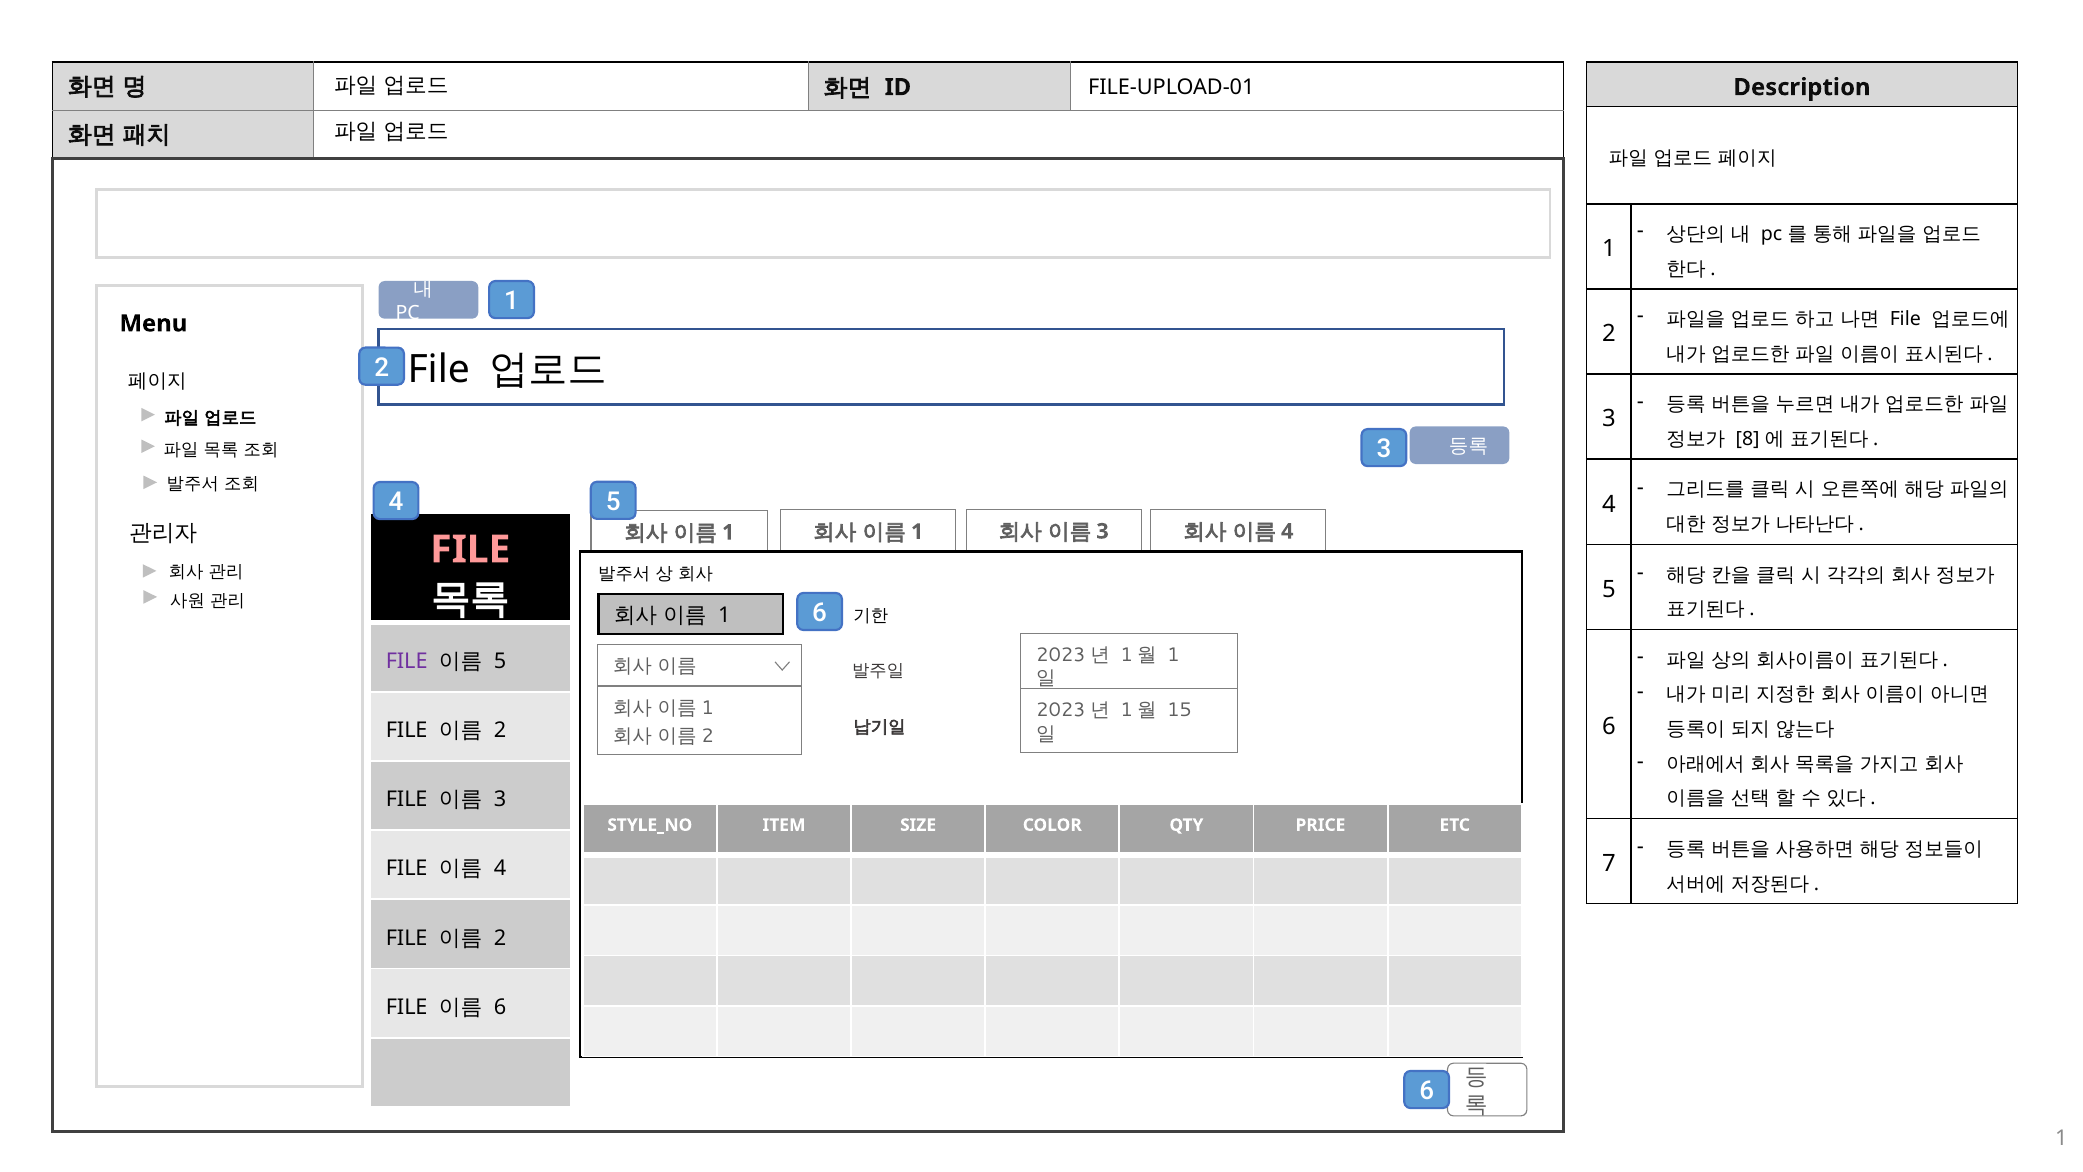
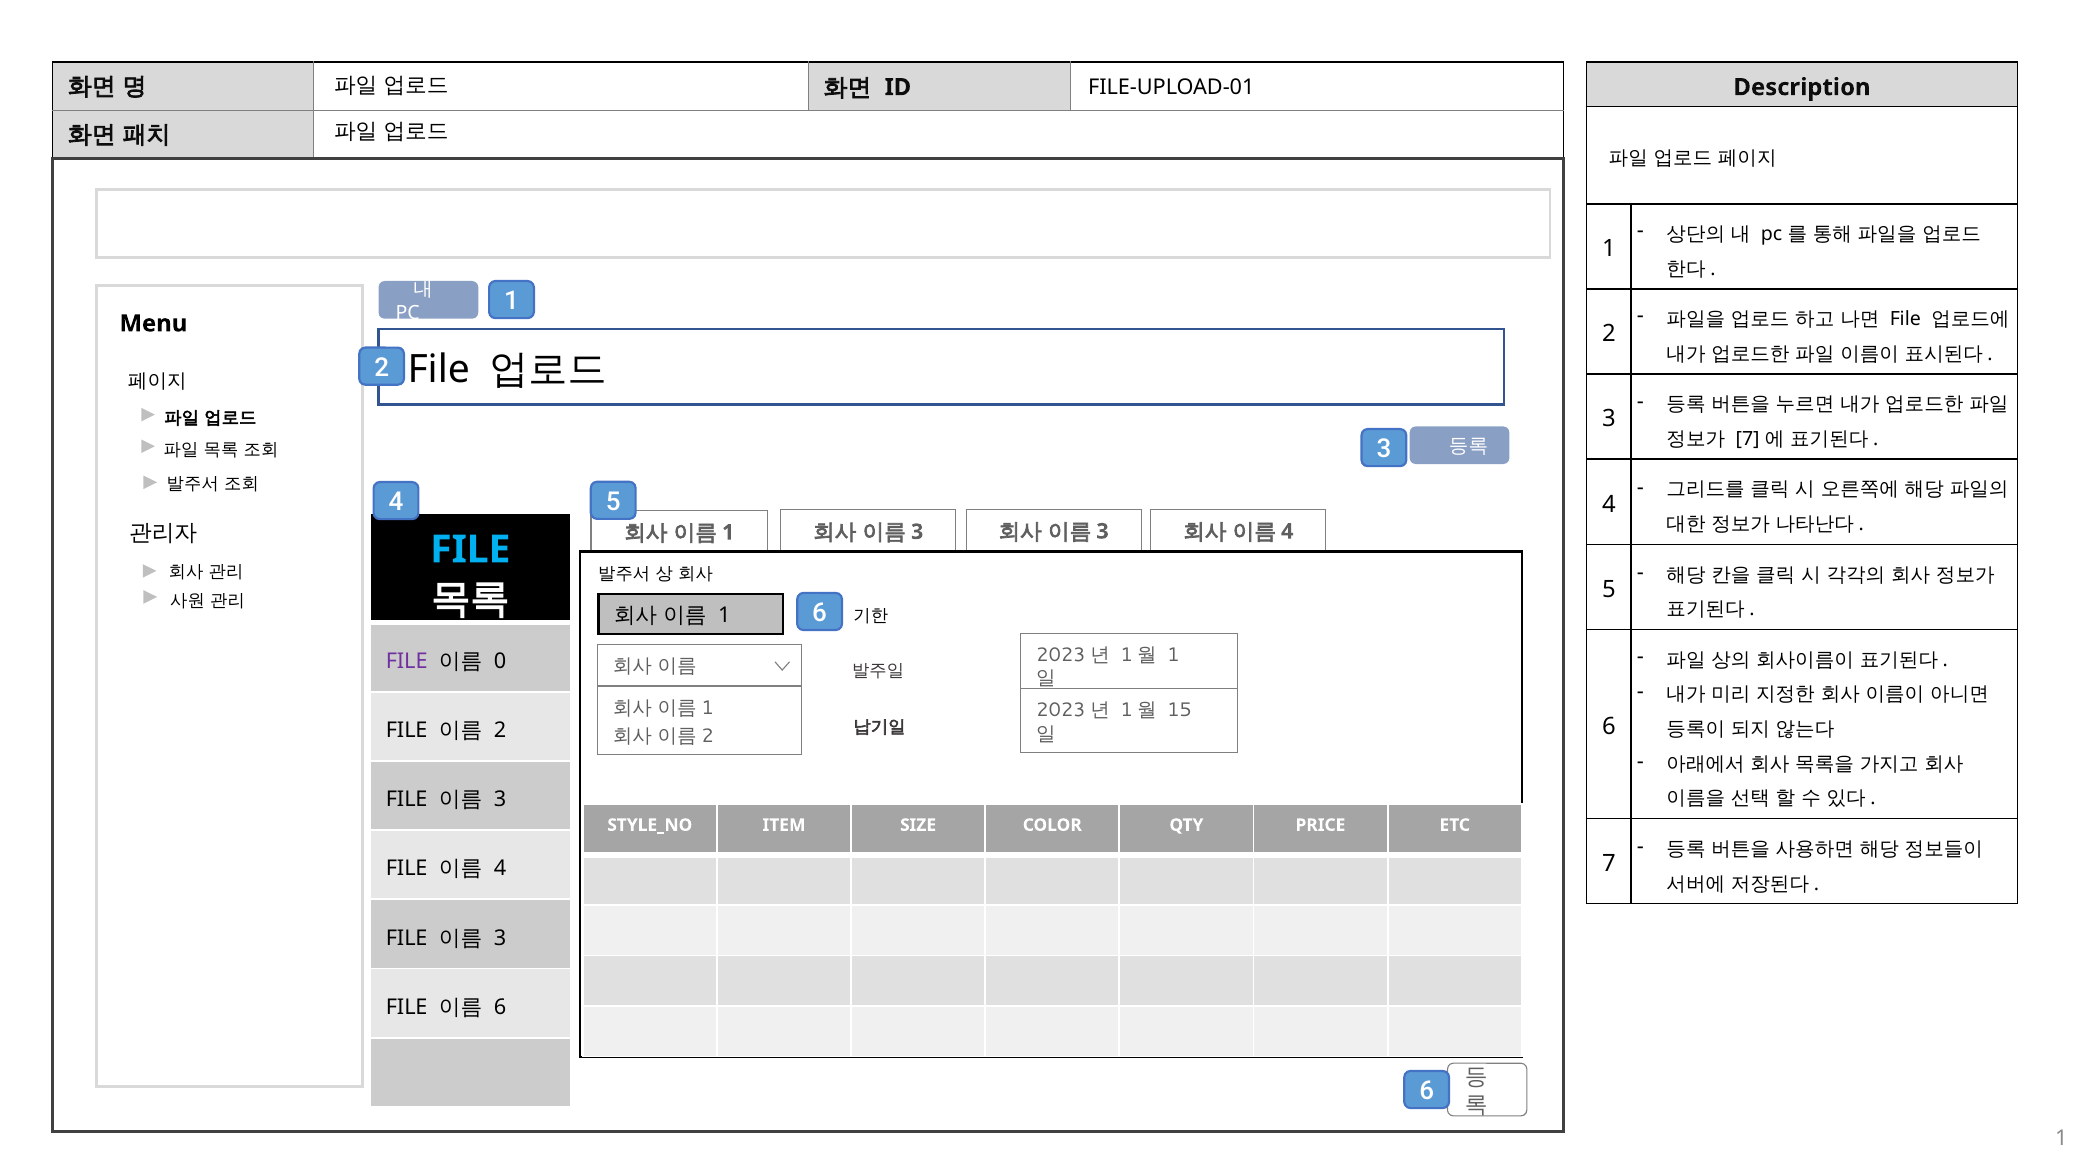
8 at (1748, 439): 8 -> 7
1 at (917, 532): 1 -> 3
FILE at (470, 549) colour: pink -> light blue
5 at (500, 661): 5 -> 0
2 at (500, 938): 2 -> 3
